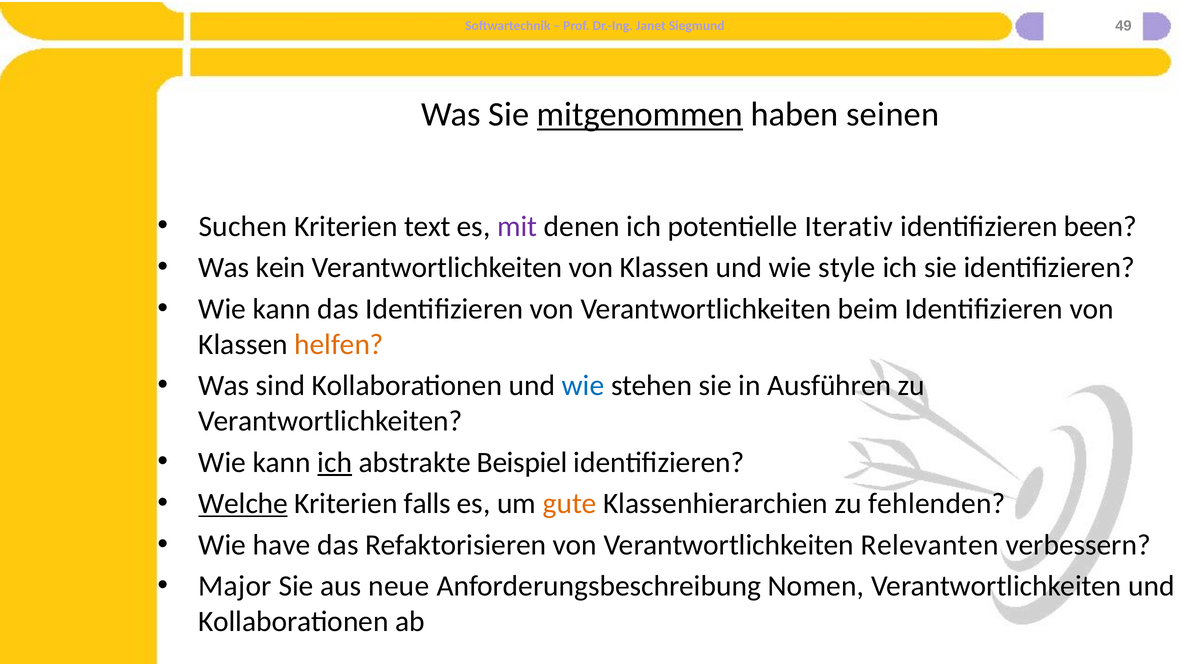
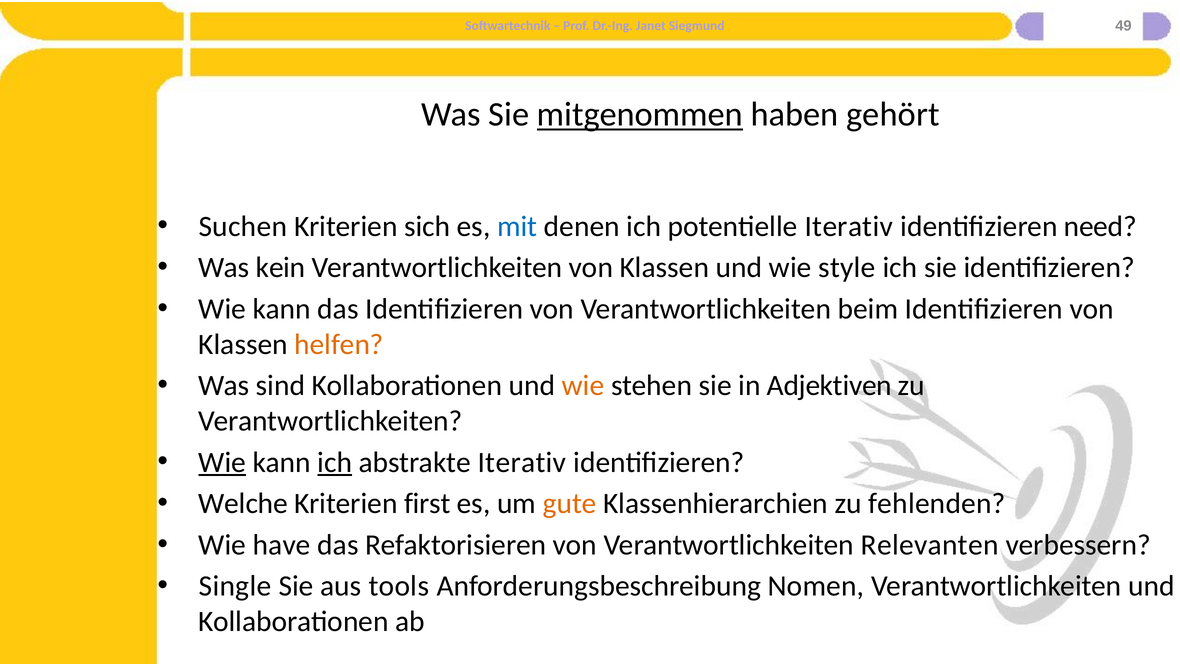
seinen: seinen -> gehört
text: text -> sich
mit colour: purple -> blue
been: been -> need
wie at (583, 385) colour: blue -> orange
Ausführen: Ausführen -> Adjektiven
Wie at (222, 462) underline: none -> present
abstrakte Beispiel: Beispiel -> Iterativ
Welche underline: present -> none
falls: falls -> first
Major: Major -> Single
neue: neue -> tools
